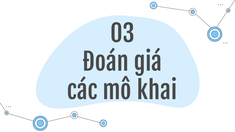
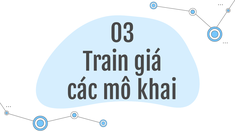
Đoán: Đoán -> Train
